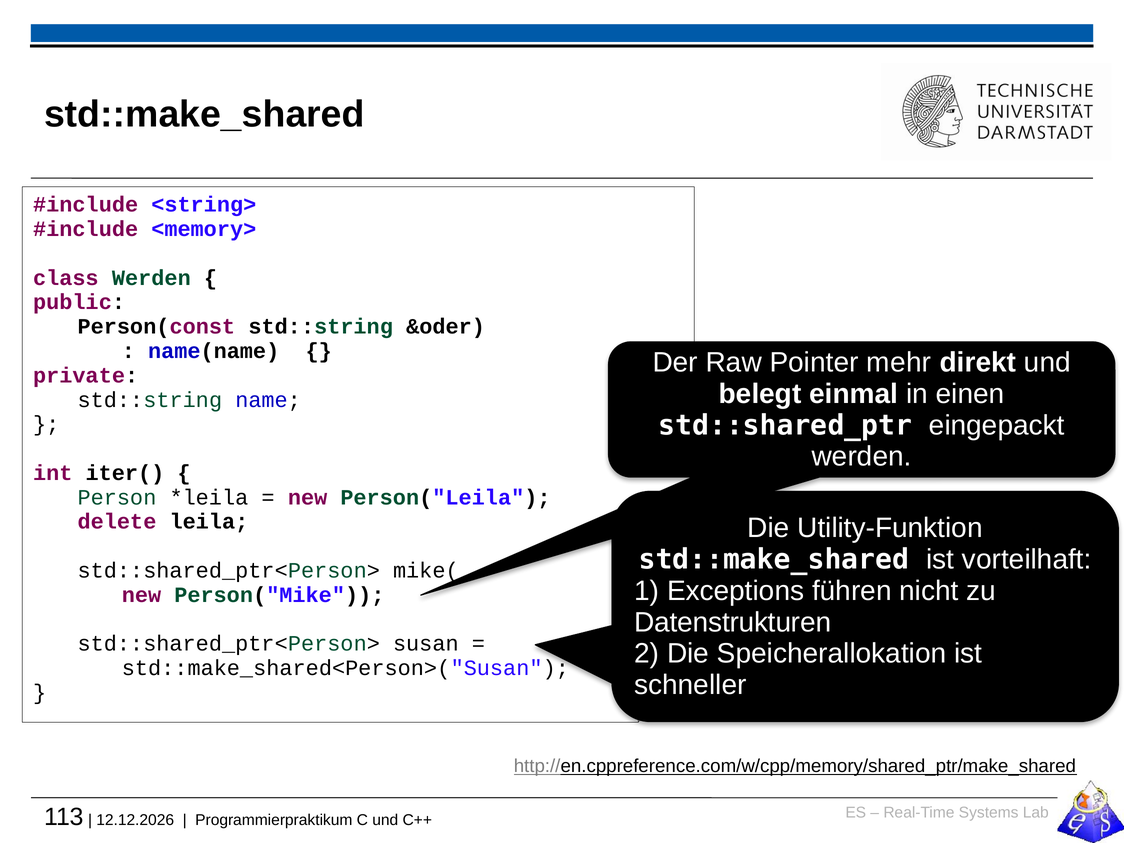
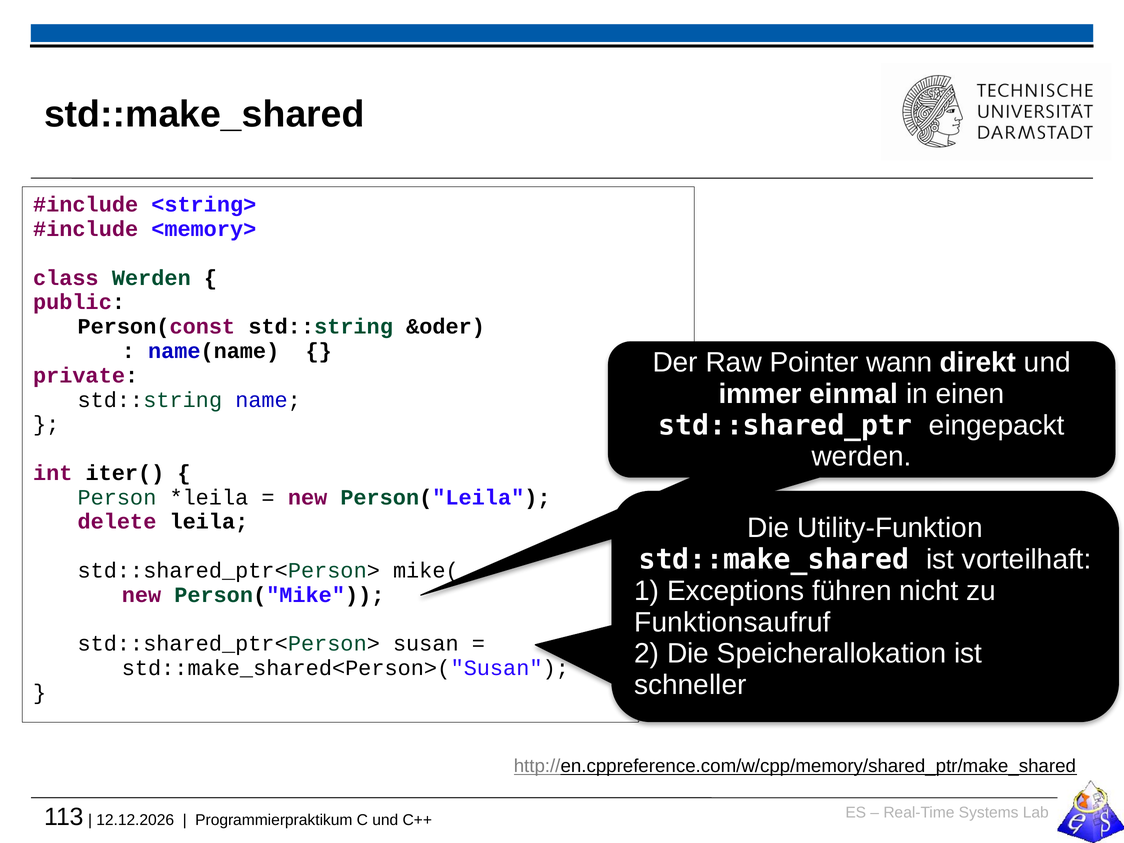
mehr: mehr -> wann
belegt: belegt -> immer
Datenstrukturen: Datenstrukturen -> Funktionsaufruf
